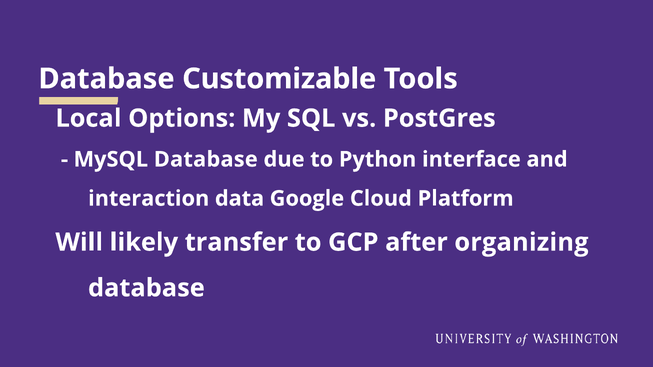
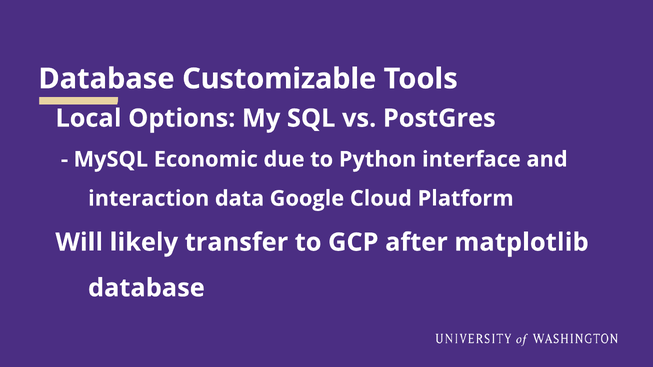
MySQL Database: Database -> Economic
organizing: organizing -> matplotlib
